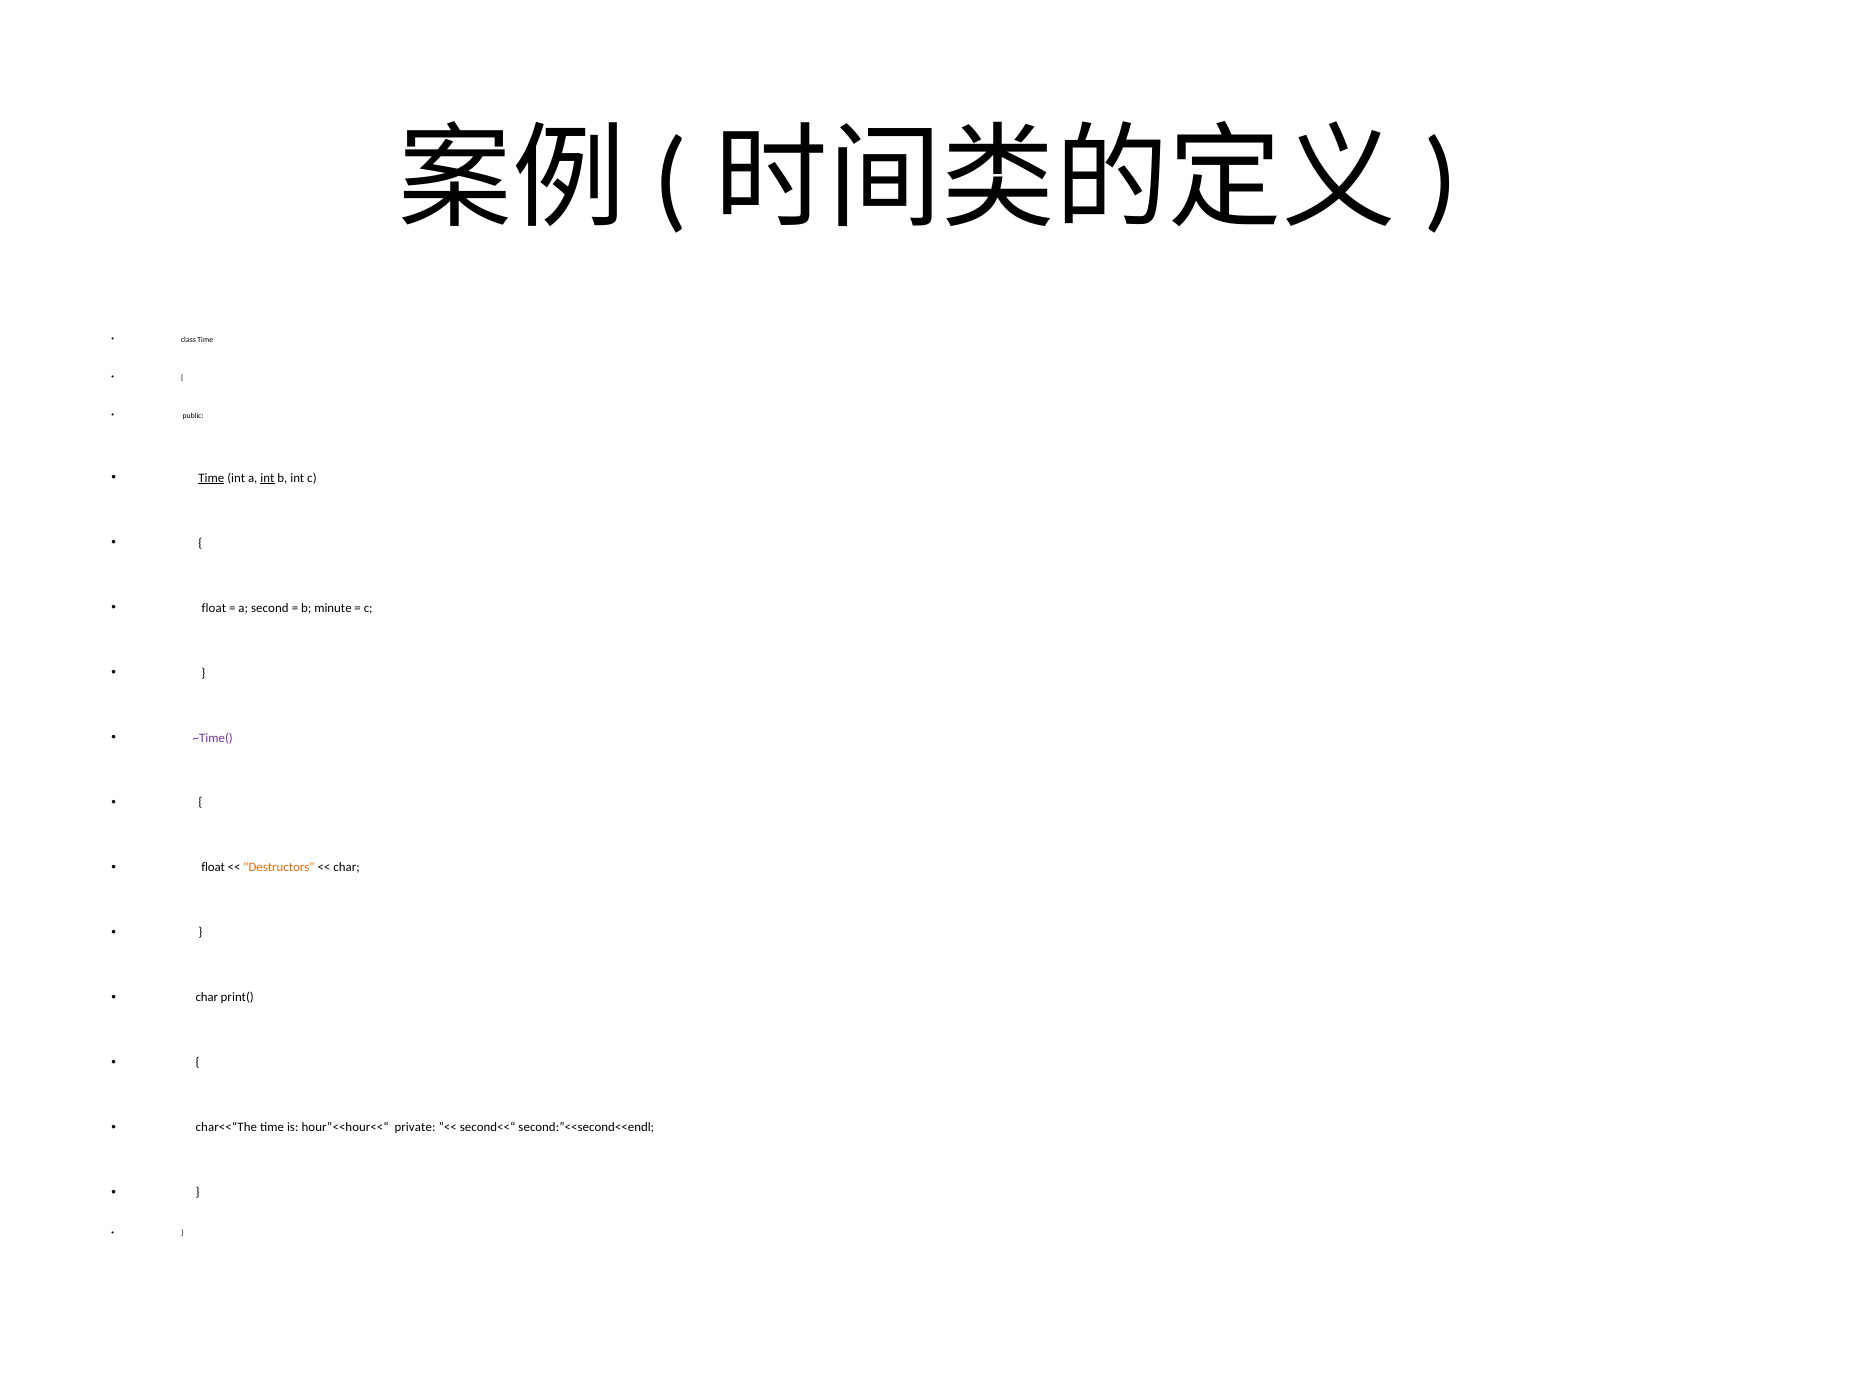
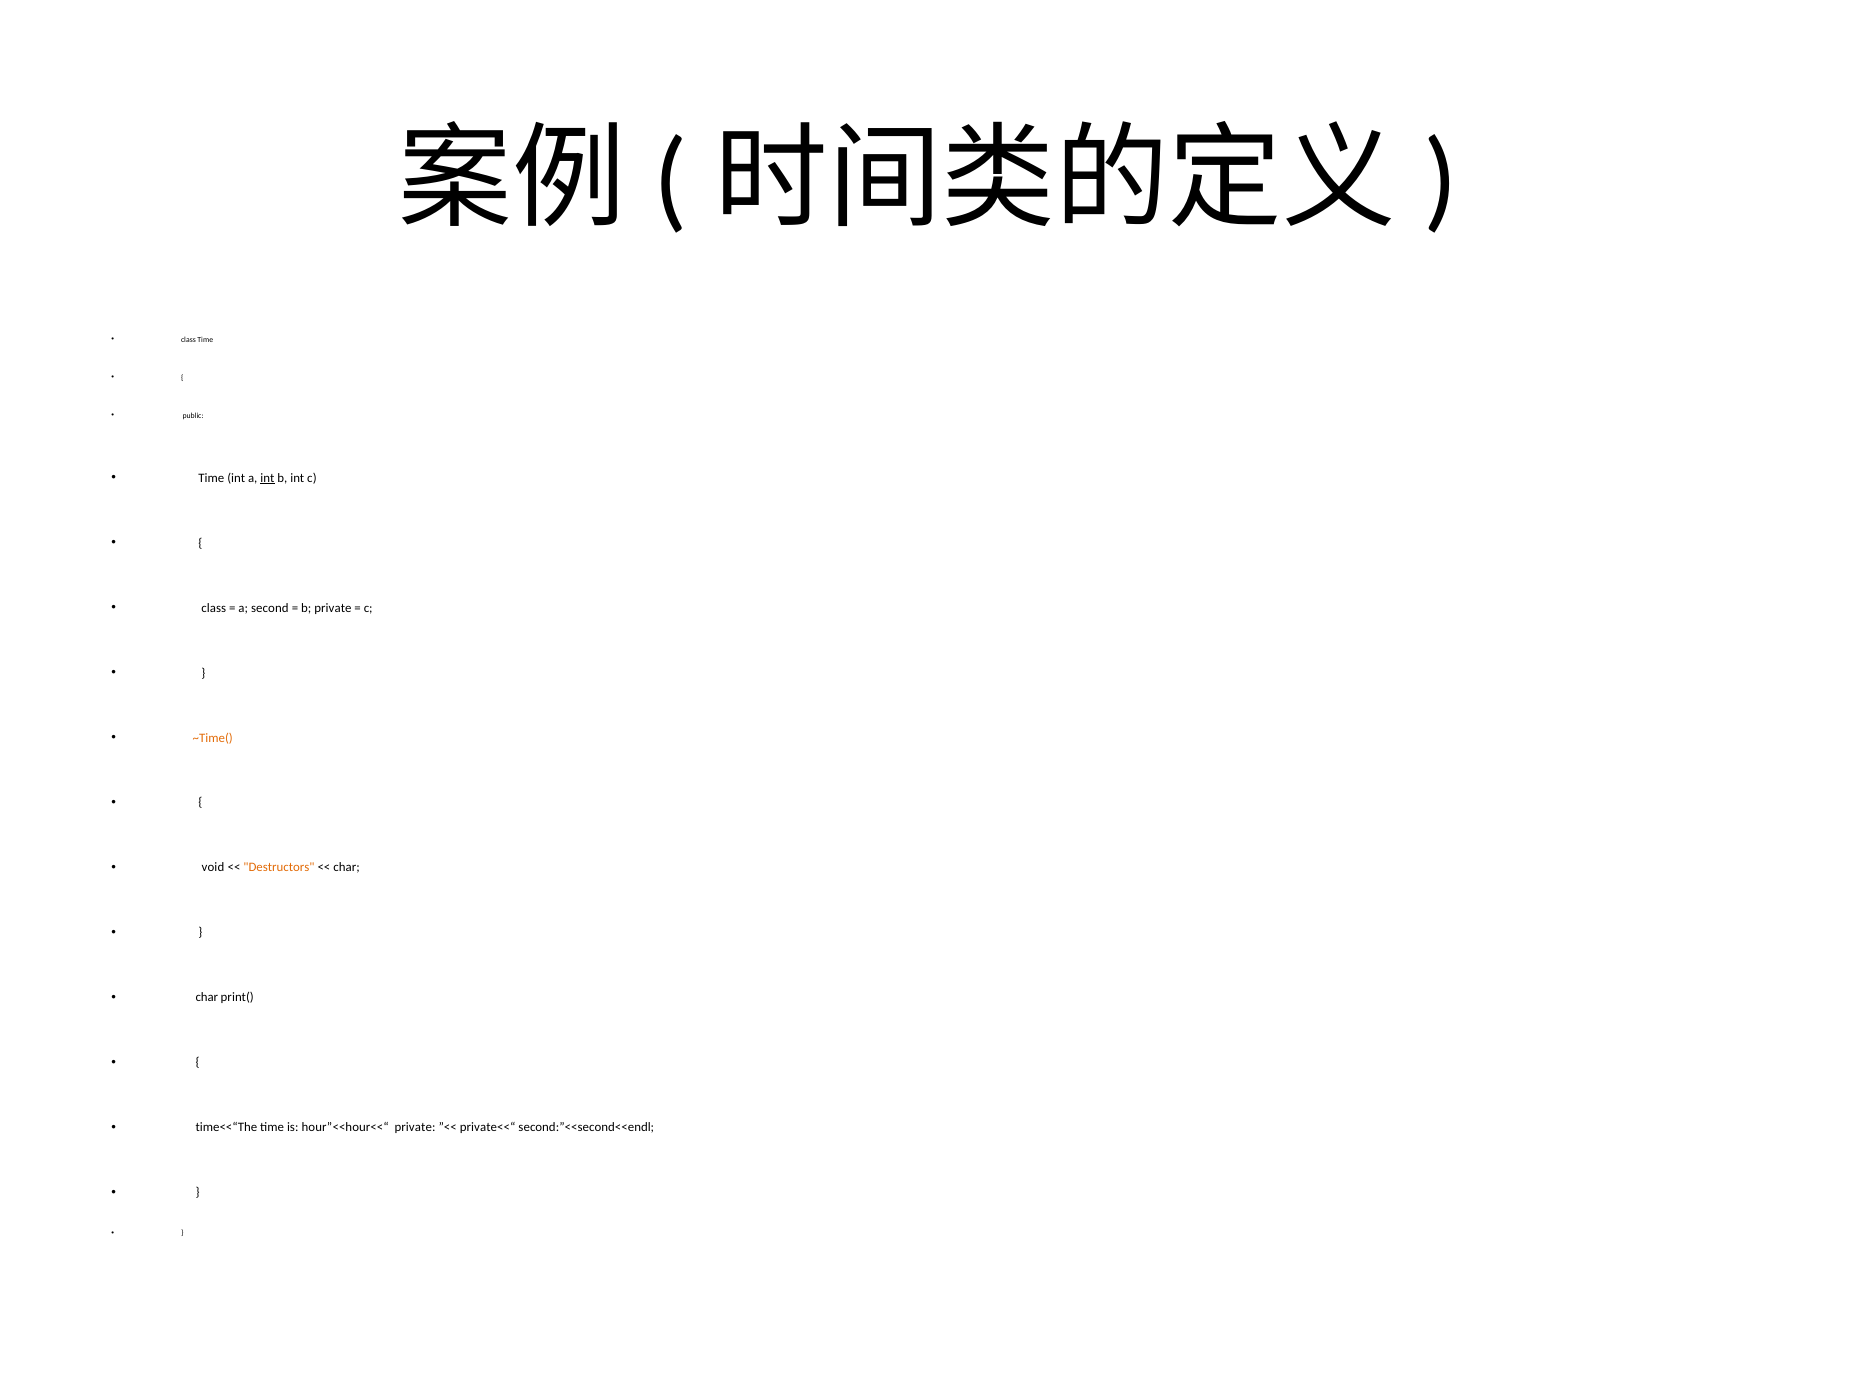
Time at (211, 478) underline: present -> none
float at (214, 608): float -> class
b minute: minute -> private
~Time( colour: purple -> orange
float at (213, 868): float -> void
char<<“The: char<<“The -> time<<“The
second<<“: second<<“ -> private<<“
